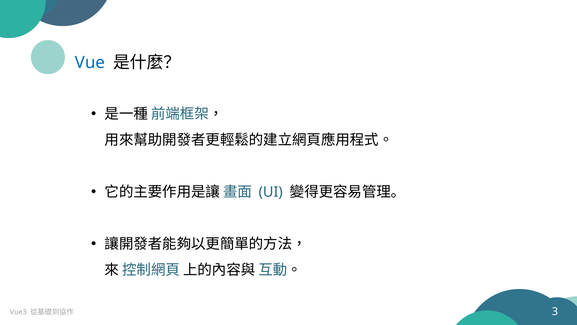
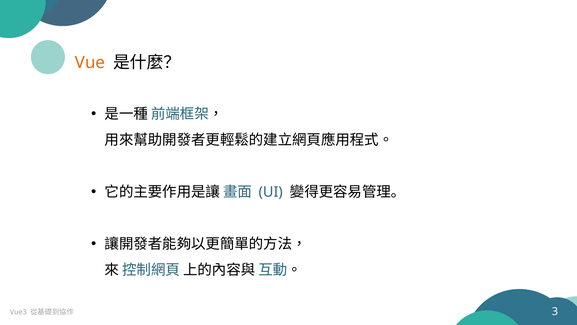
Vue colour: blue -> orange
